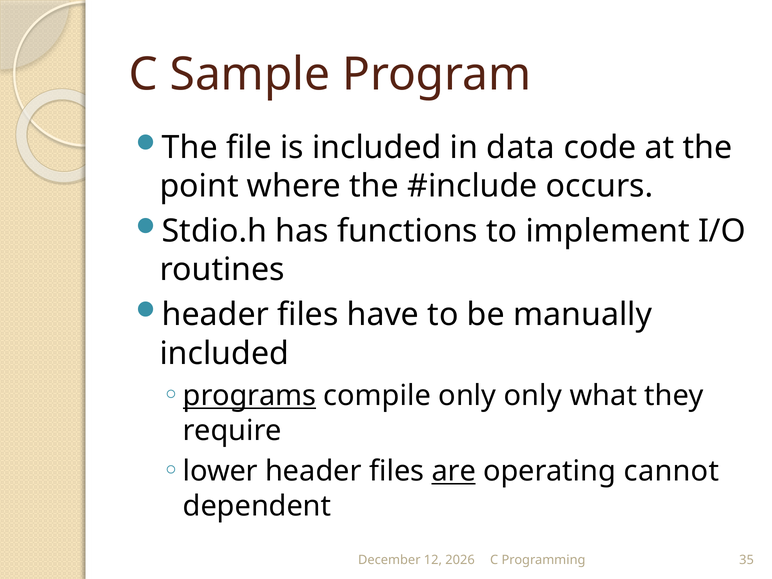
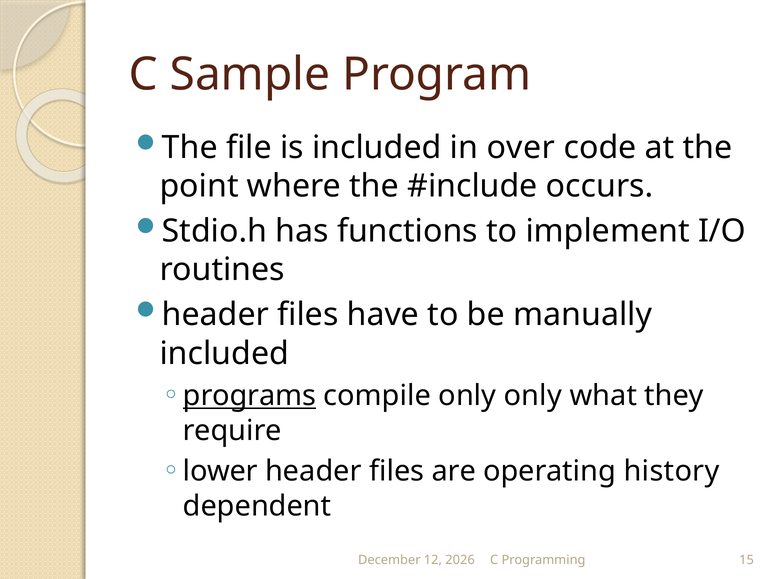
data: data -> over
are underline: present -> none
cannot: cannot -> history
35: 35 -> 15
